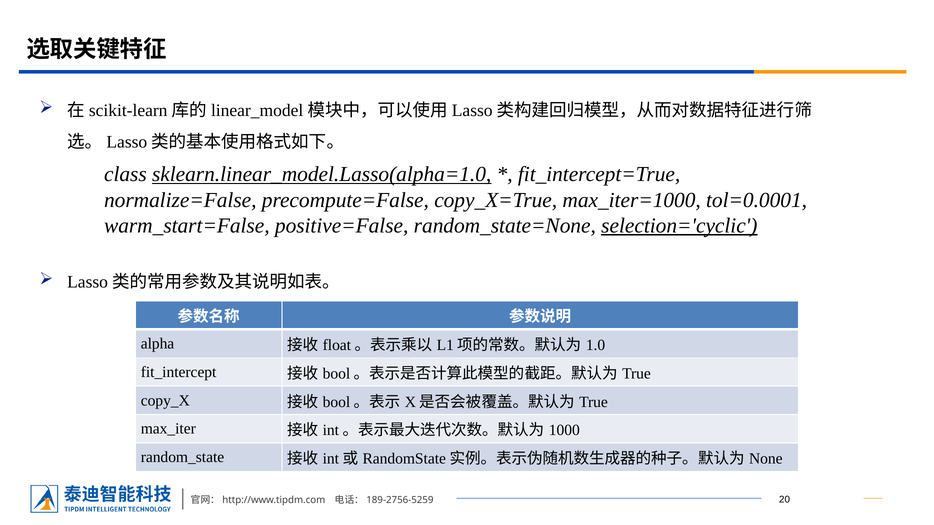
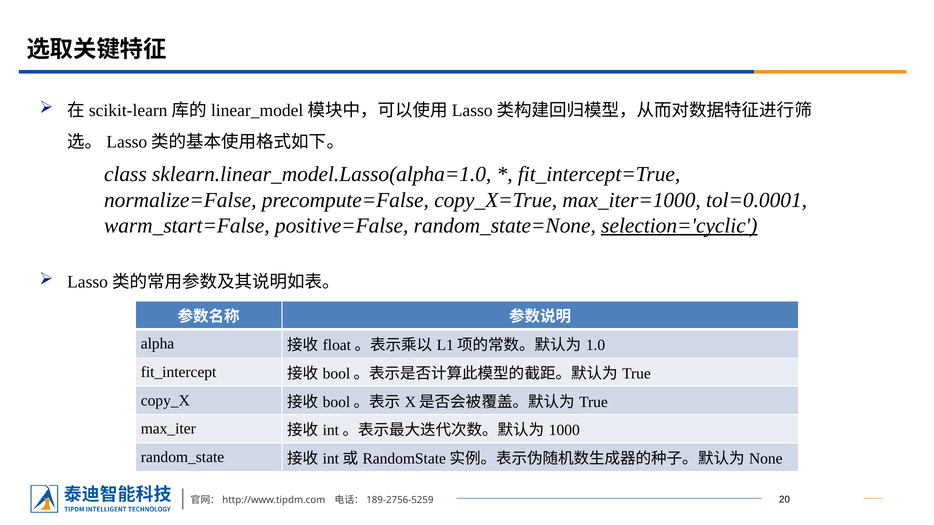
sklearn.linear_model.Lasso(alpha=1.0 underline: present -> none
